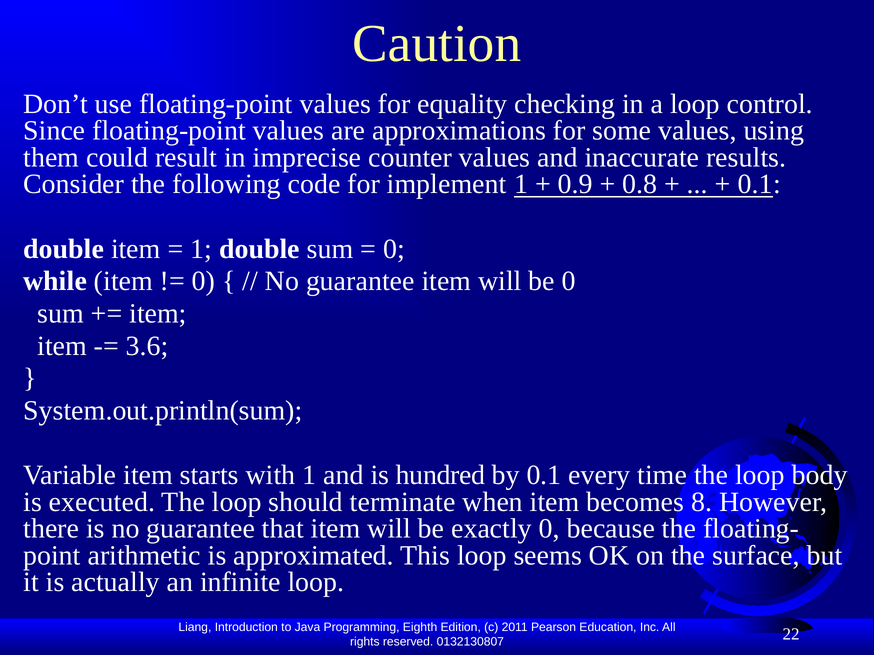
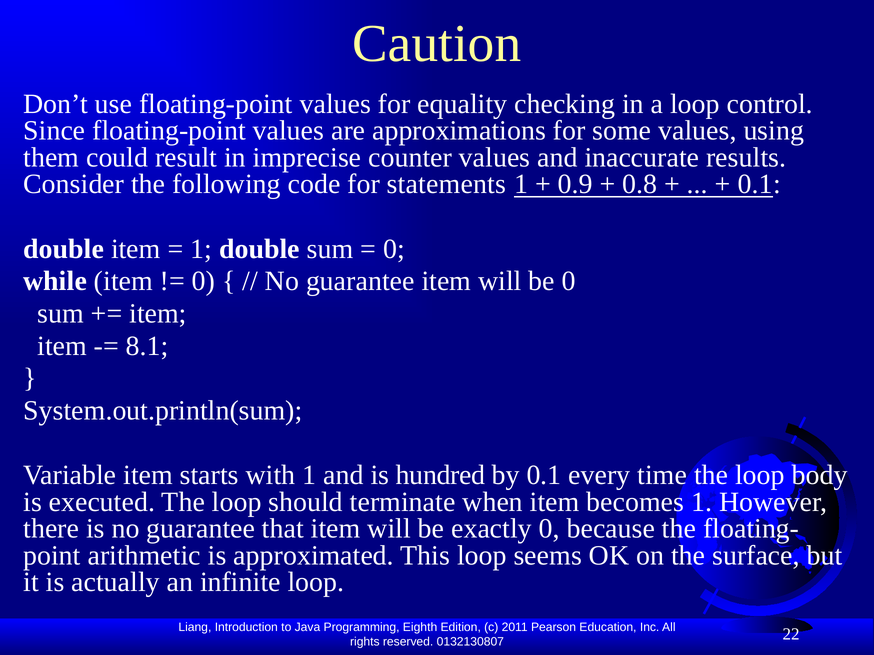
implement: implement -> statements
3.6: 3.6 -> 8.1
becomes 8: 8 -> 1
